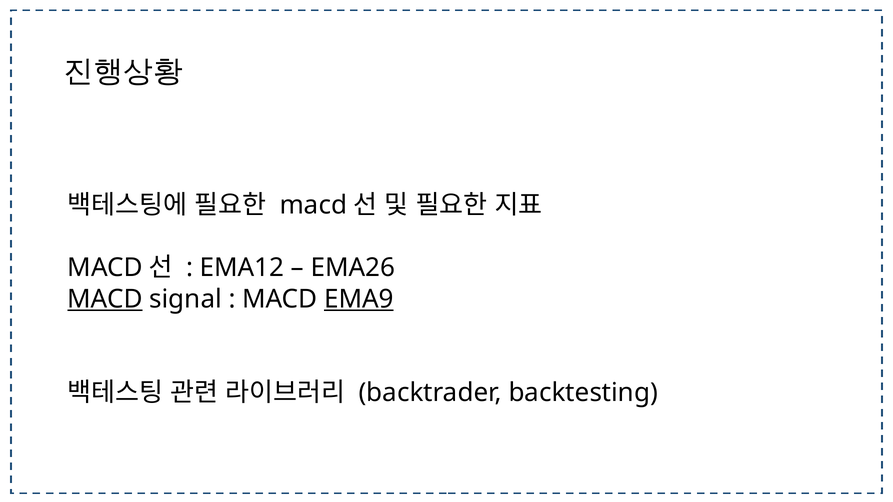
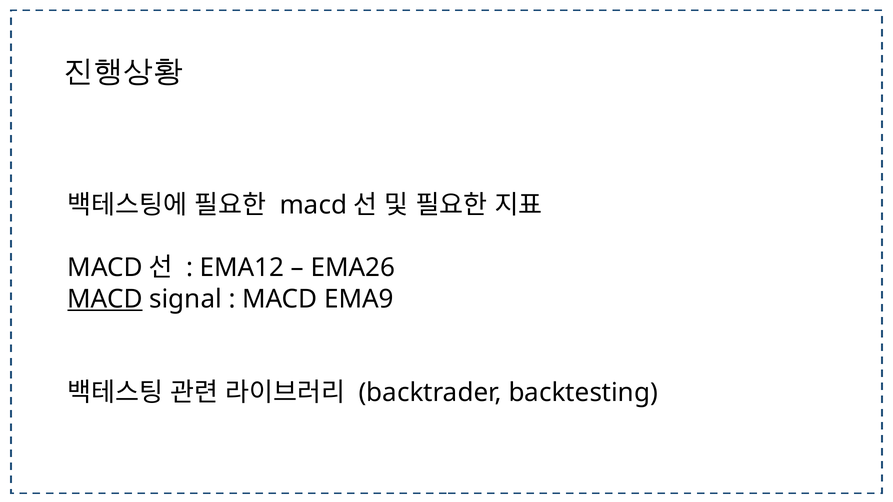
EMA9 underline: present -> none
